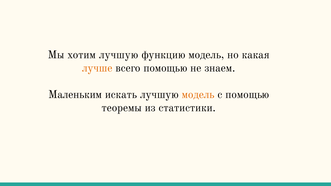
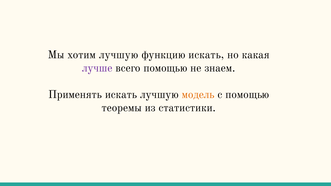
функцию модель: модель -> искать
лучше colour: orange -> purple
Маленьким: Маленьким -> Применять
